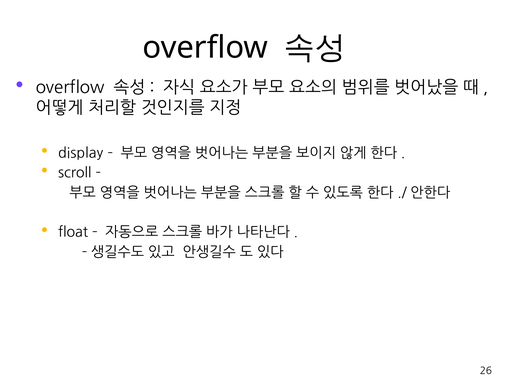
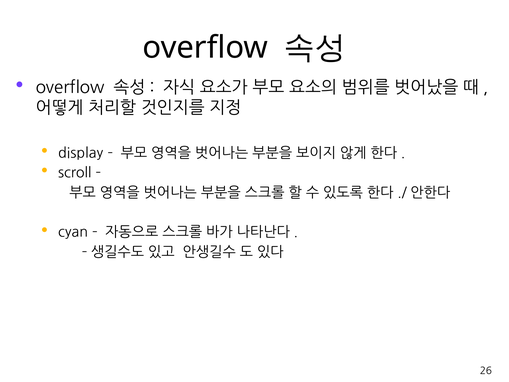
float: float -> cyan
